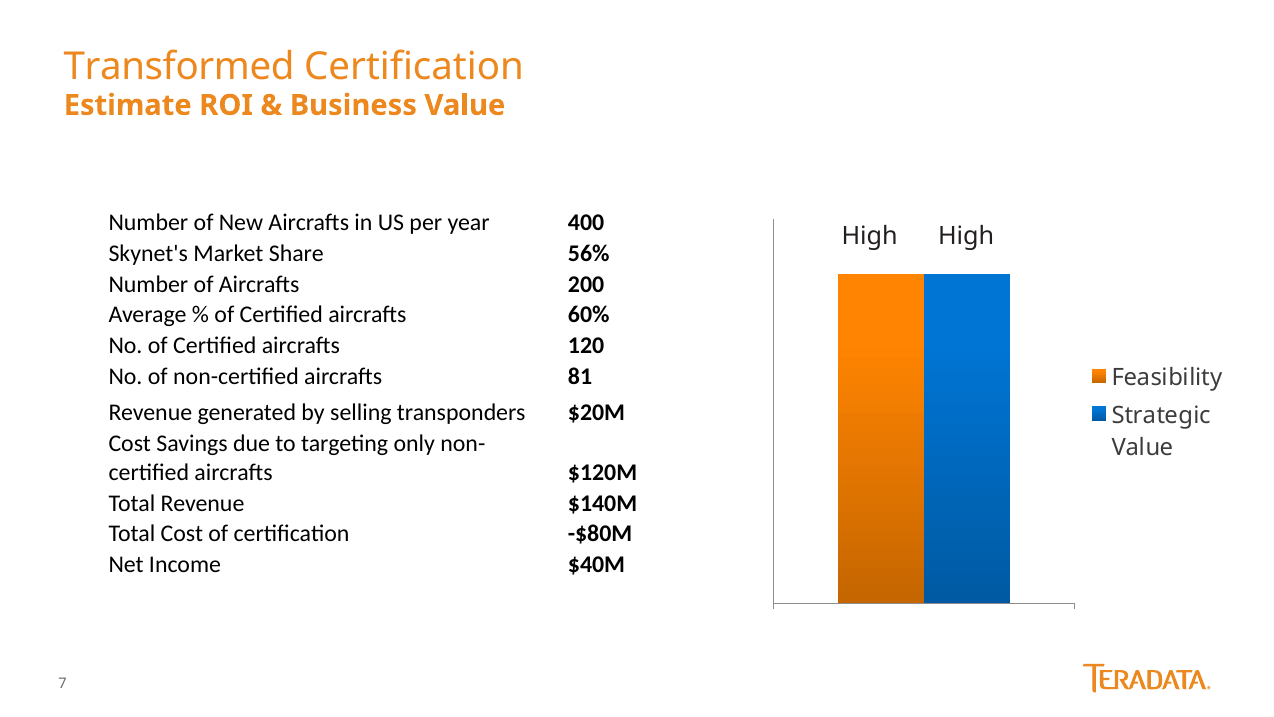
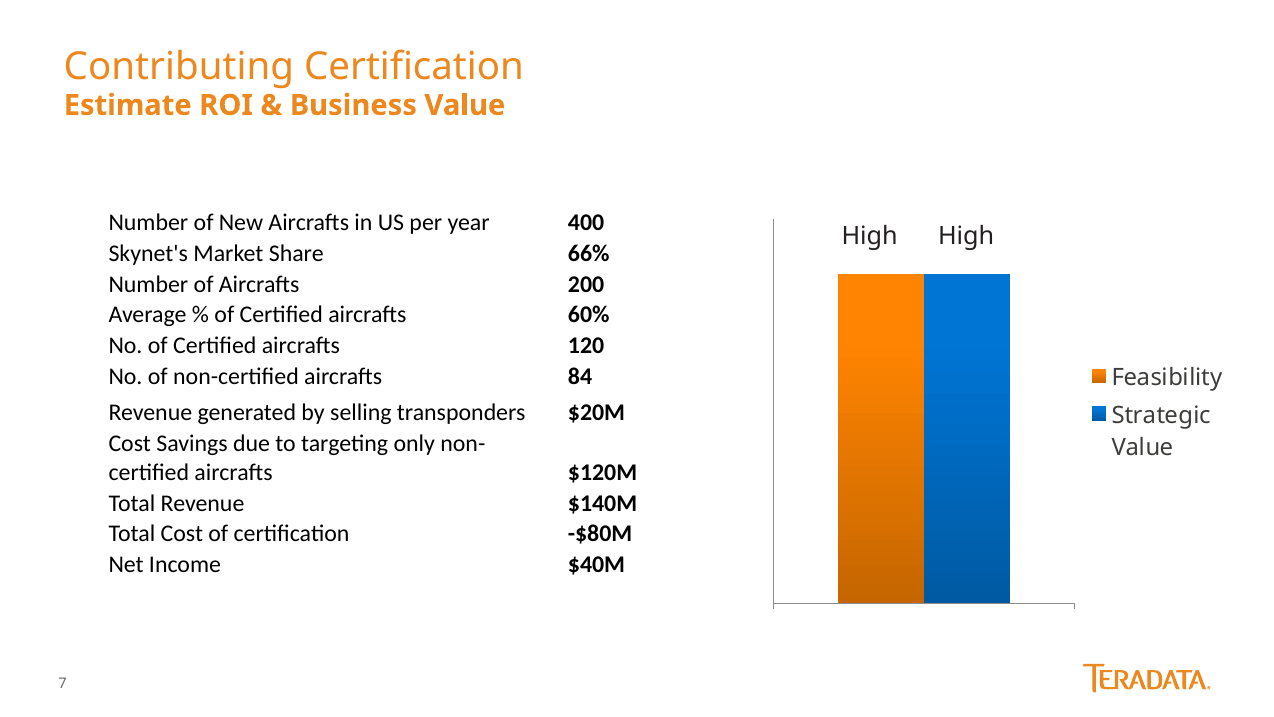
Transformed: Transformed -> Contributing
56%: 56% -> 66%
81: 81 -> 84
